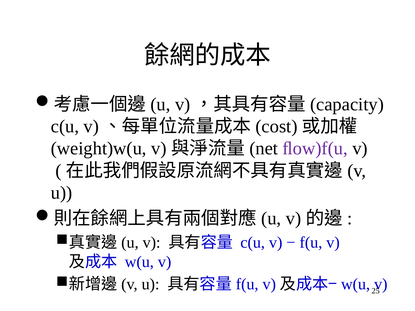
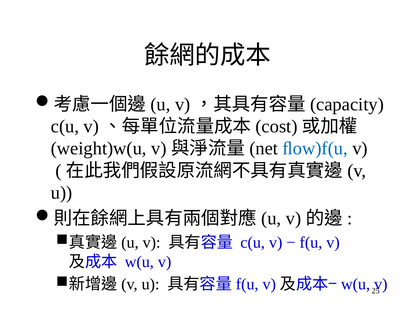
ﬂow)f(u colour: purple -> blue
